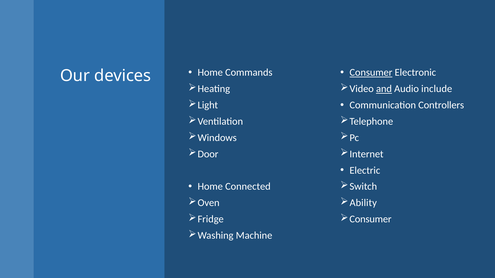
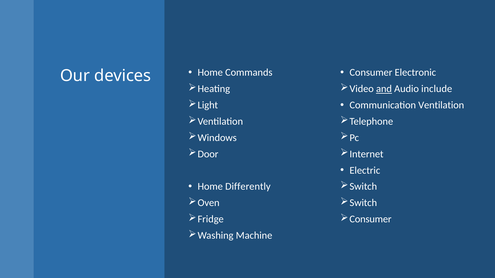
Consumer at (371, 73) underline: present -> none
Communication Controllers: Controllers -> Ventilation
Connected: Connected -> Differently
Ability at (363, 203): Ability -> Switch
